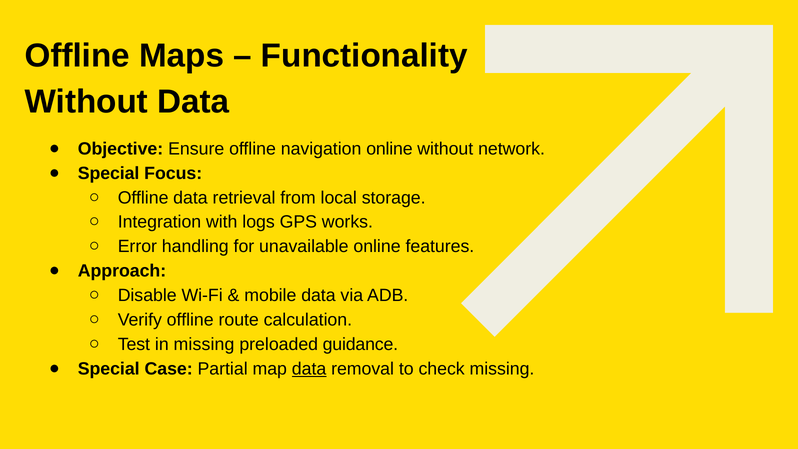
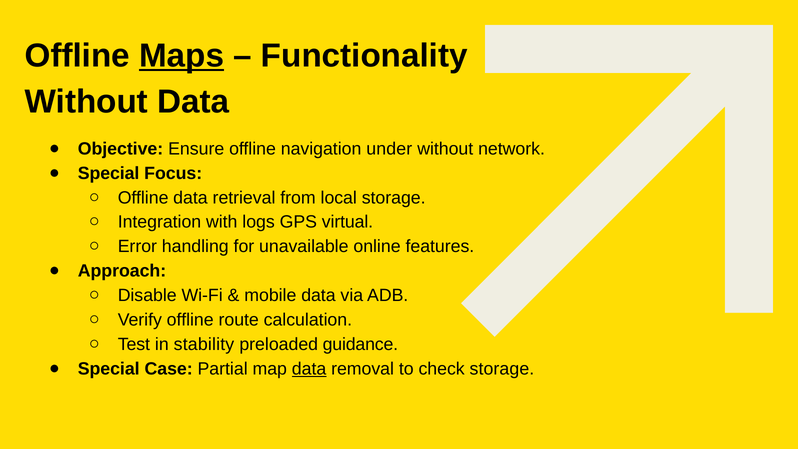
Maps underline: none -> present
navigation online: online -> under
works: works -> virtual
in missing: missing -> stability
check missing: missing -> storage
